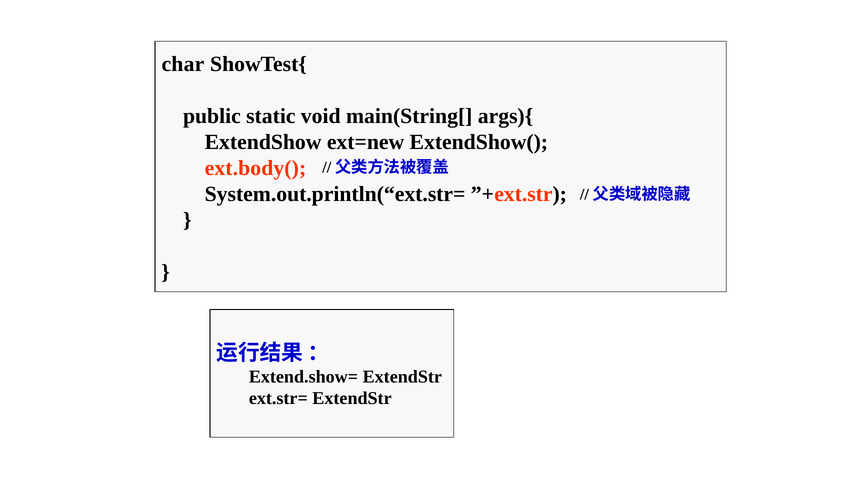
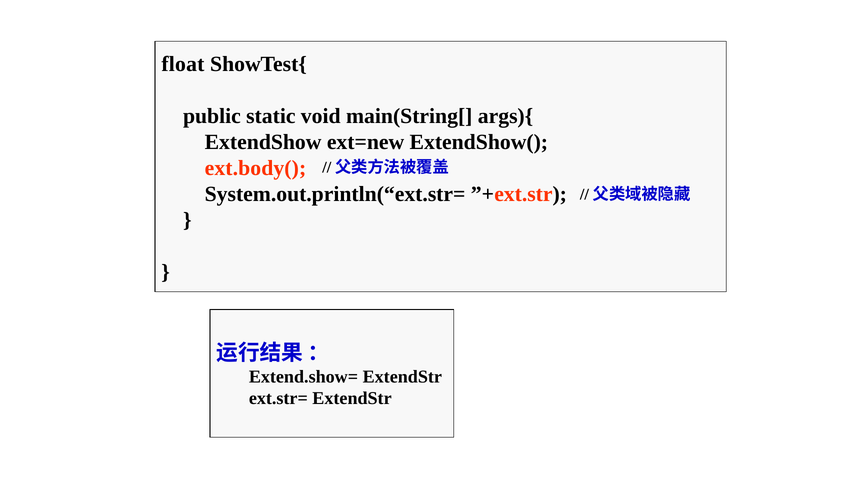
char: char -> float
